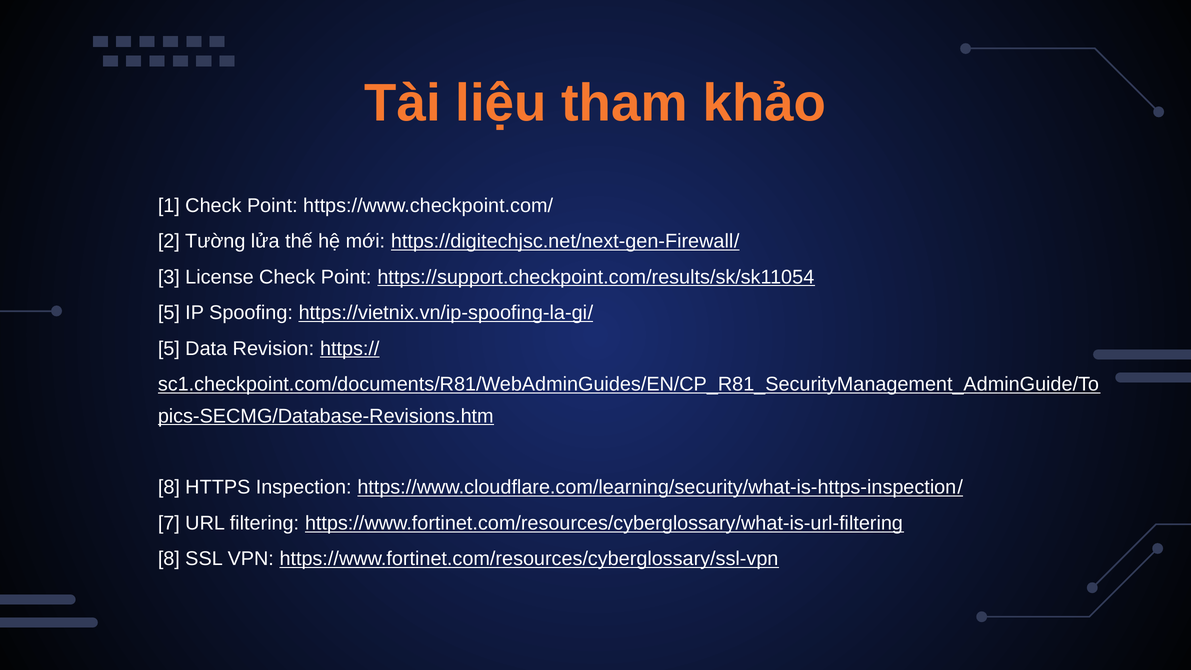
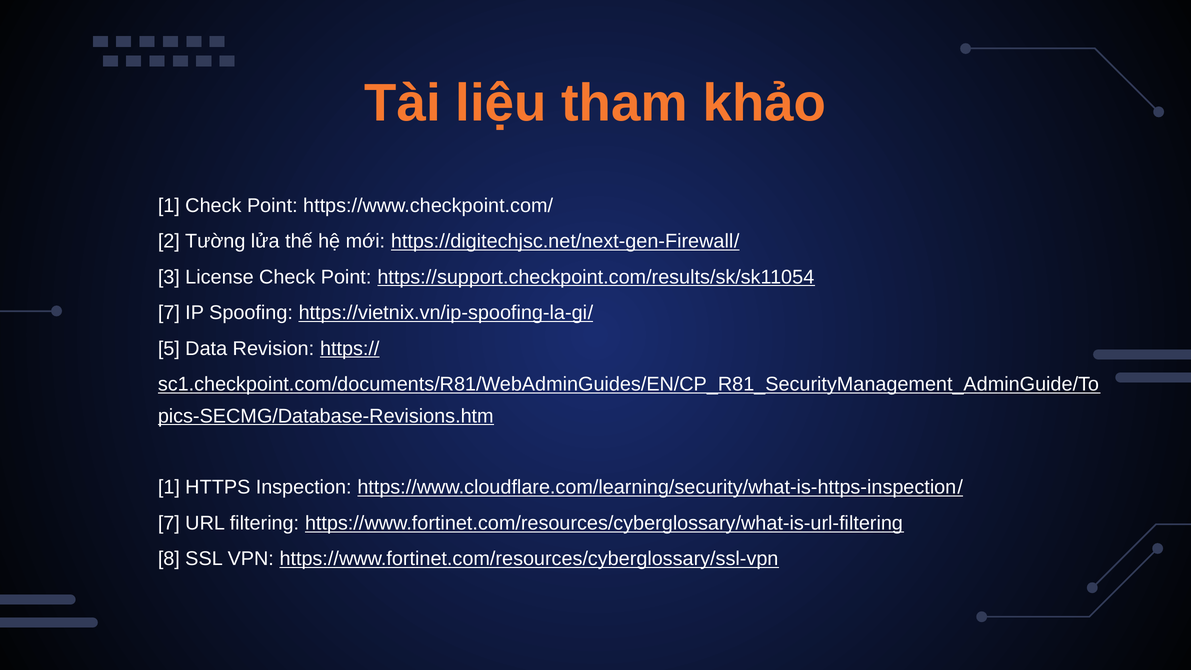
5 at (169, 313): 5 -> 7
8 at (169, 487): 8 -> 1
